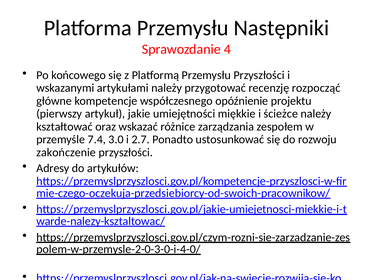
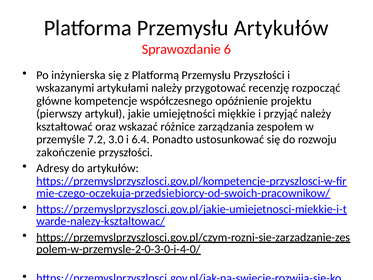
Przemysłu Następniki: Następniki -> Artykułów
4: 4 -> 6
końcowego: końcowego -> inżynierska
ścieżce: ścieżce -> przyjąć
7.4: 7.4 -> 7.2
2.7: 2.7 -> 6.4
